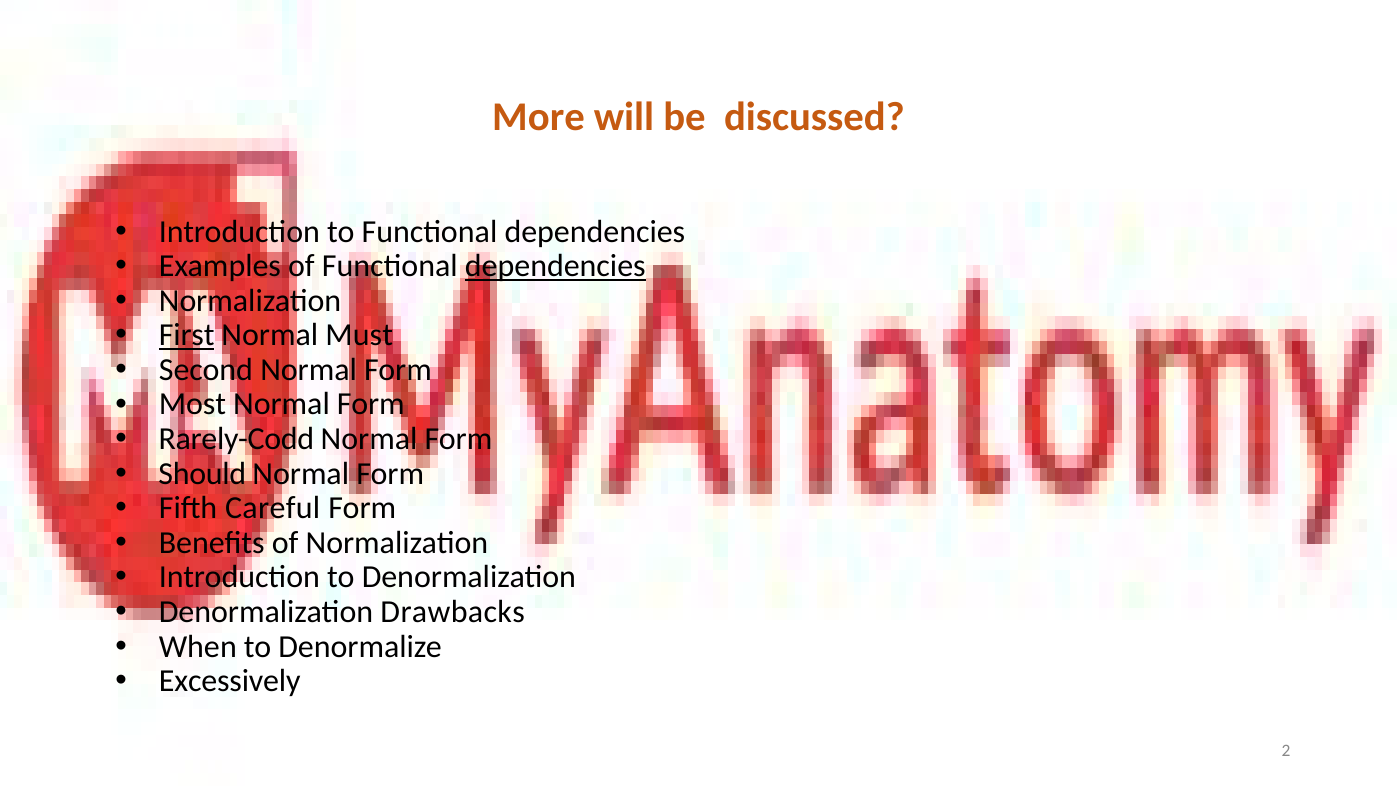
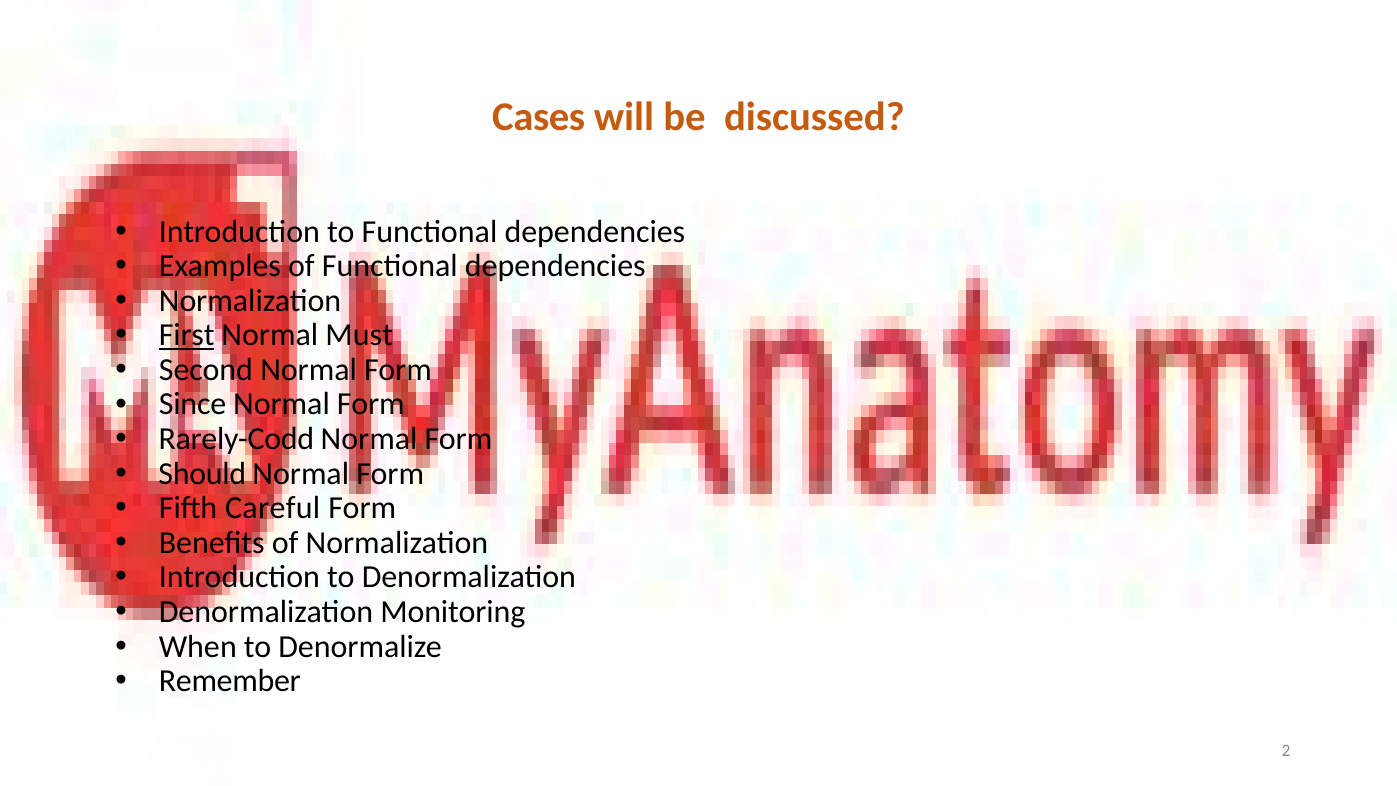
More: More -> Cases
dependencies at (555, 266) underline: present -> none
Most: Most -> Since
Drawbacks: Drawbacks -> Monitoring
Excessively: Excessively -> Remember
